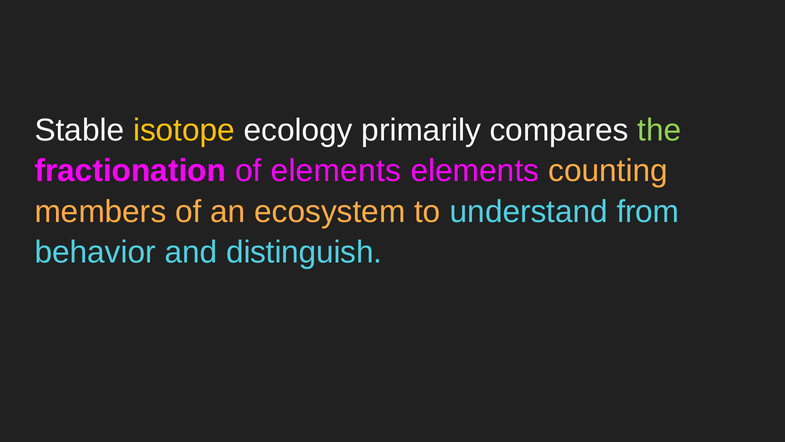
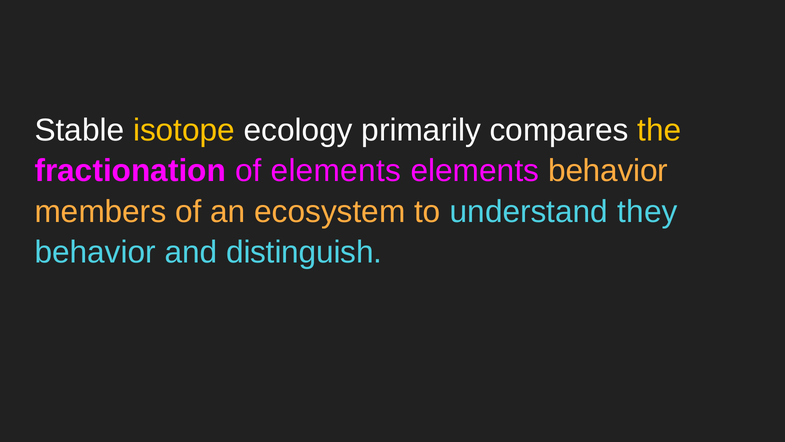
the colour: light green -> yellow
elements counting: counting -> behavior
from: from -> they
